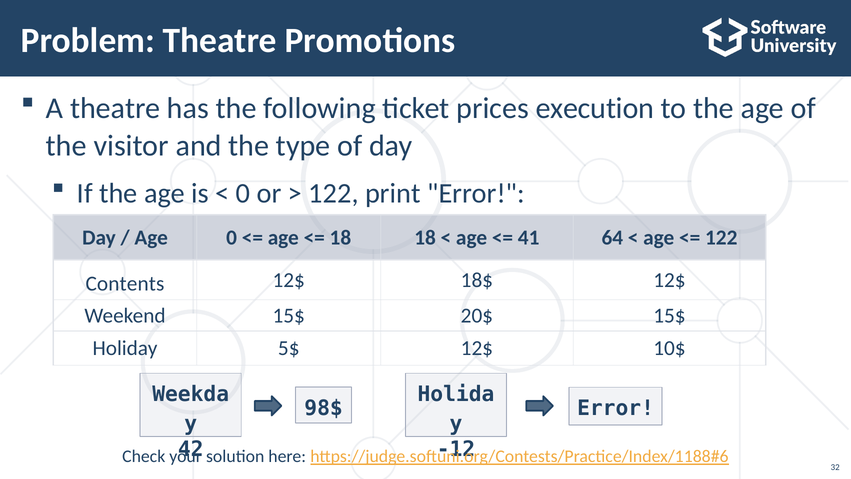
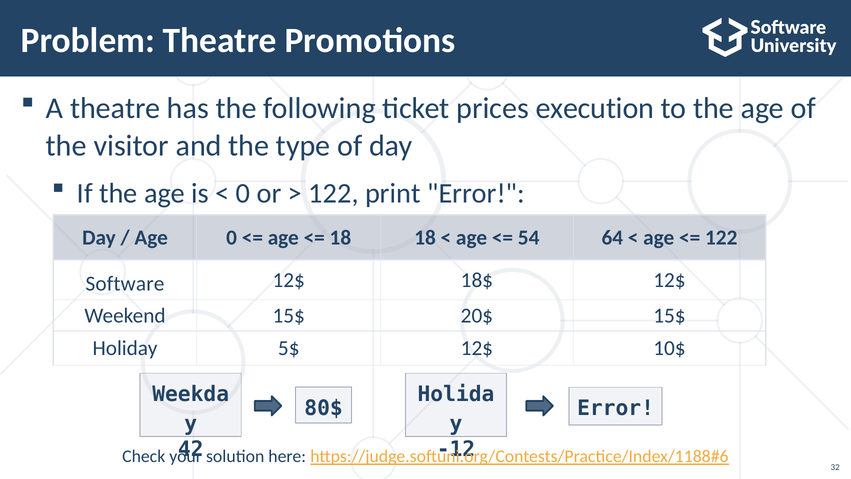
41: 41 -> 54
Contents: Contents -> Software
98$: 98$ -> 80$
